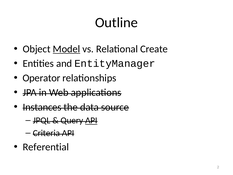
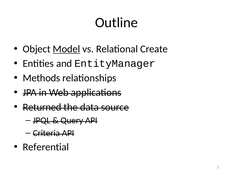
Operator: Operator -> Methods
Instances: Instances -> Returned
API at (91, 120) underline: present -> none
